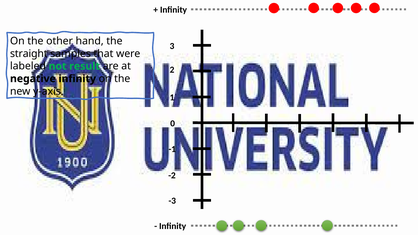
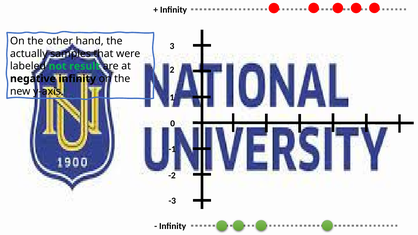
straight: straight -> actually
